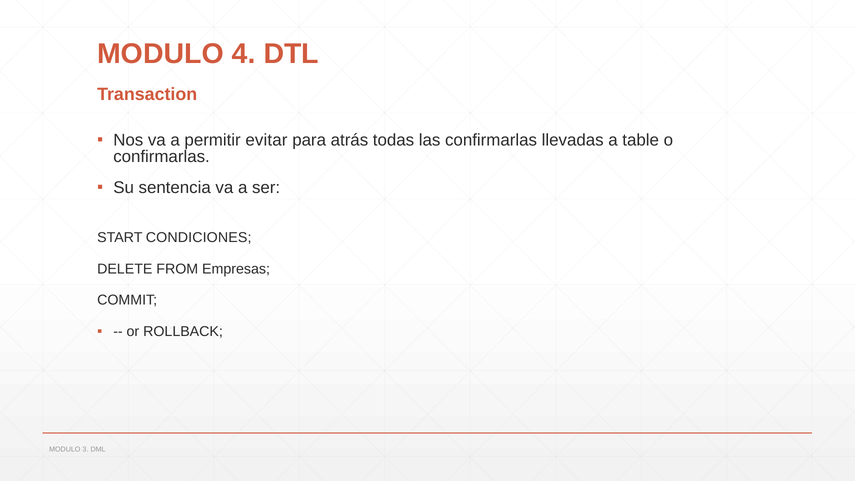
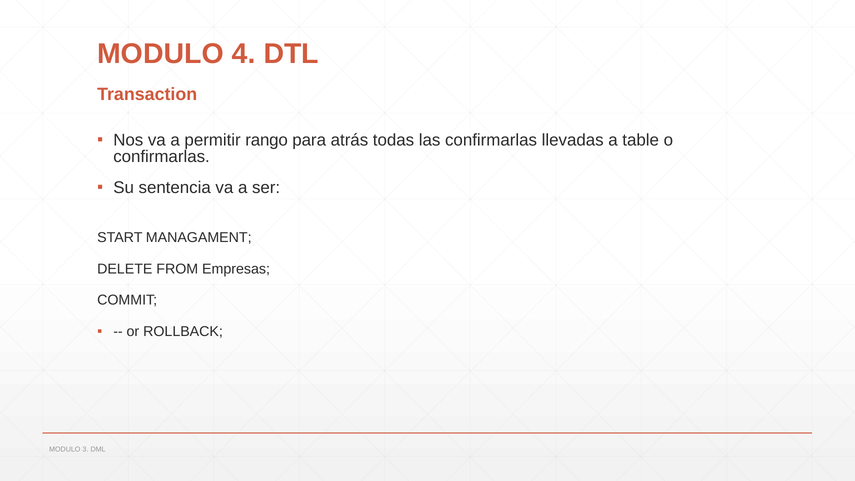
evitar: evitar -> rango
CONDICIONES: CONDICIONES -> MANAGAMENT
